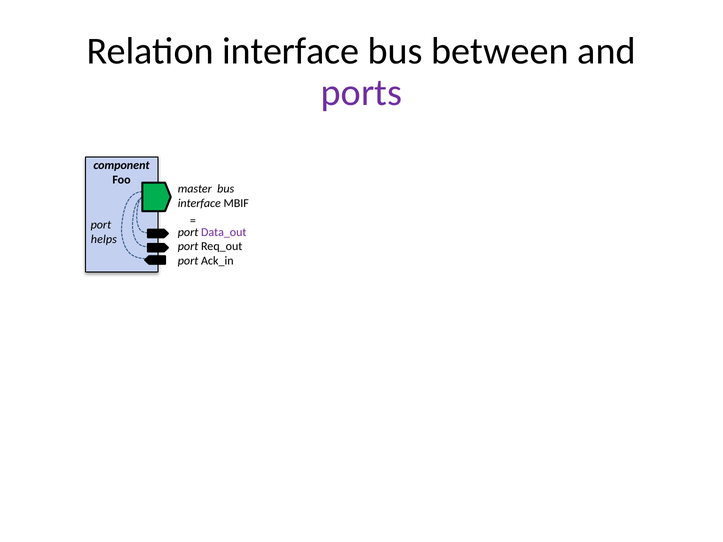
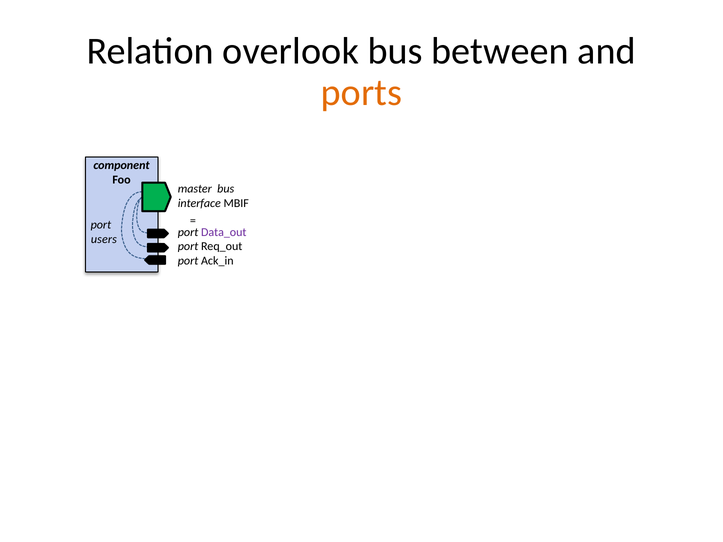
Relation interface: interface -> overlook
ports colour: purple -> orange
helps: helps -> users
